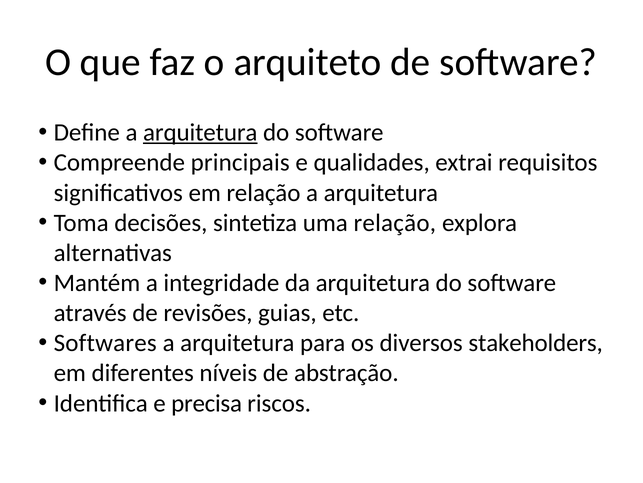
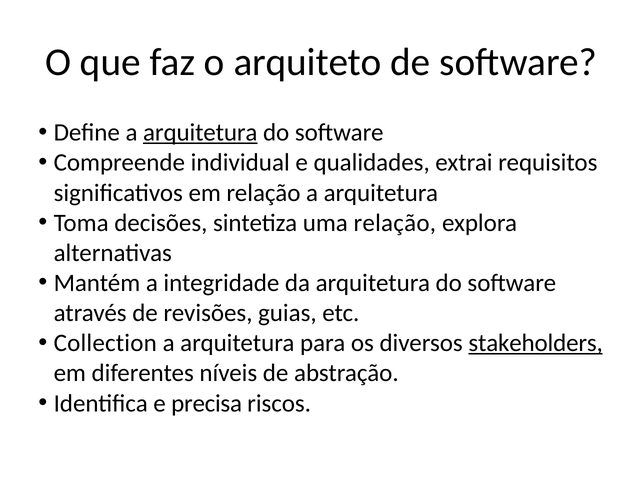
principais: principais -> individual
Softwares: Softwares -> Collection
stakeholders underline: none -> present
